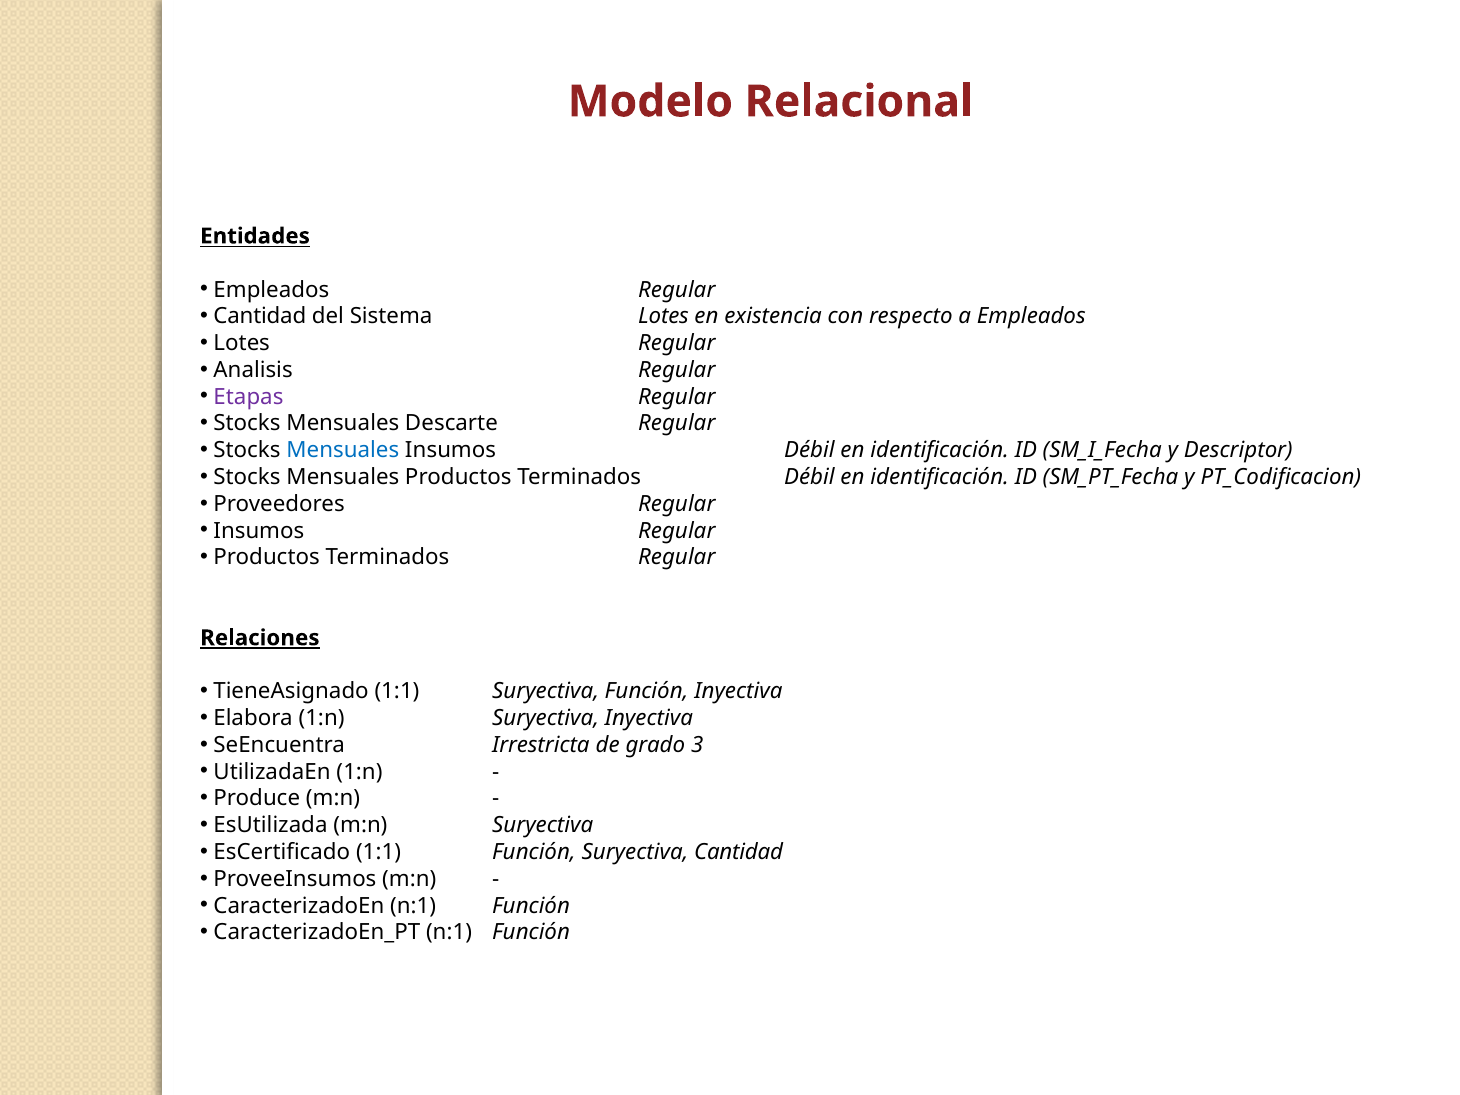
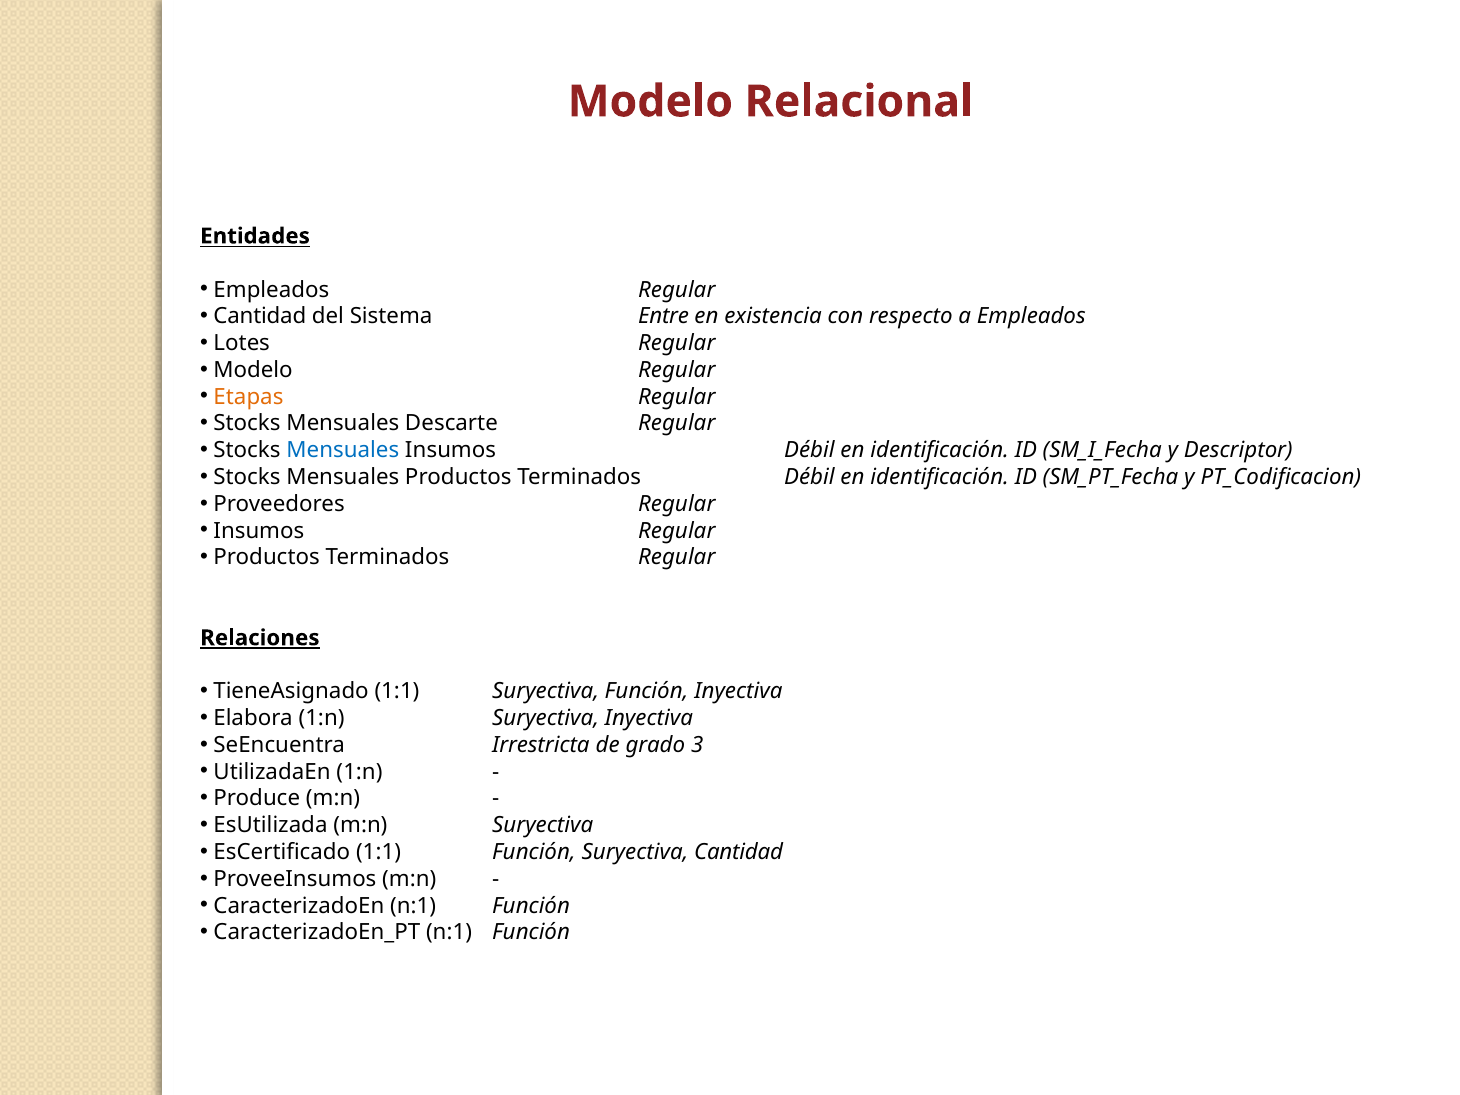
Sistema Lotes: Lotes -> Entre
Analisis at (253, 370): Analisis -> Modelo
Etapas colour: purple -> orange
